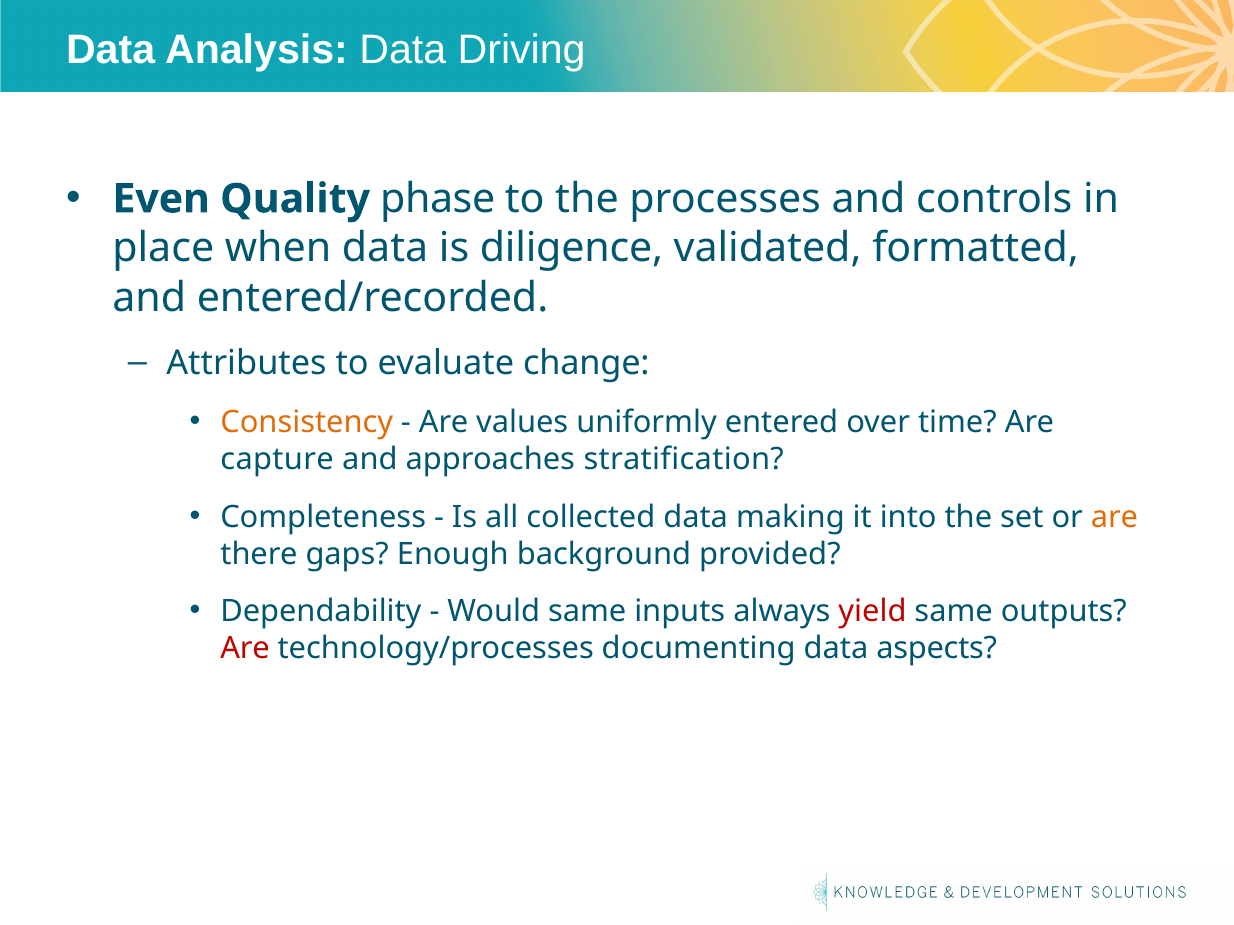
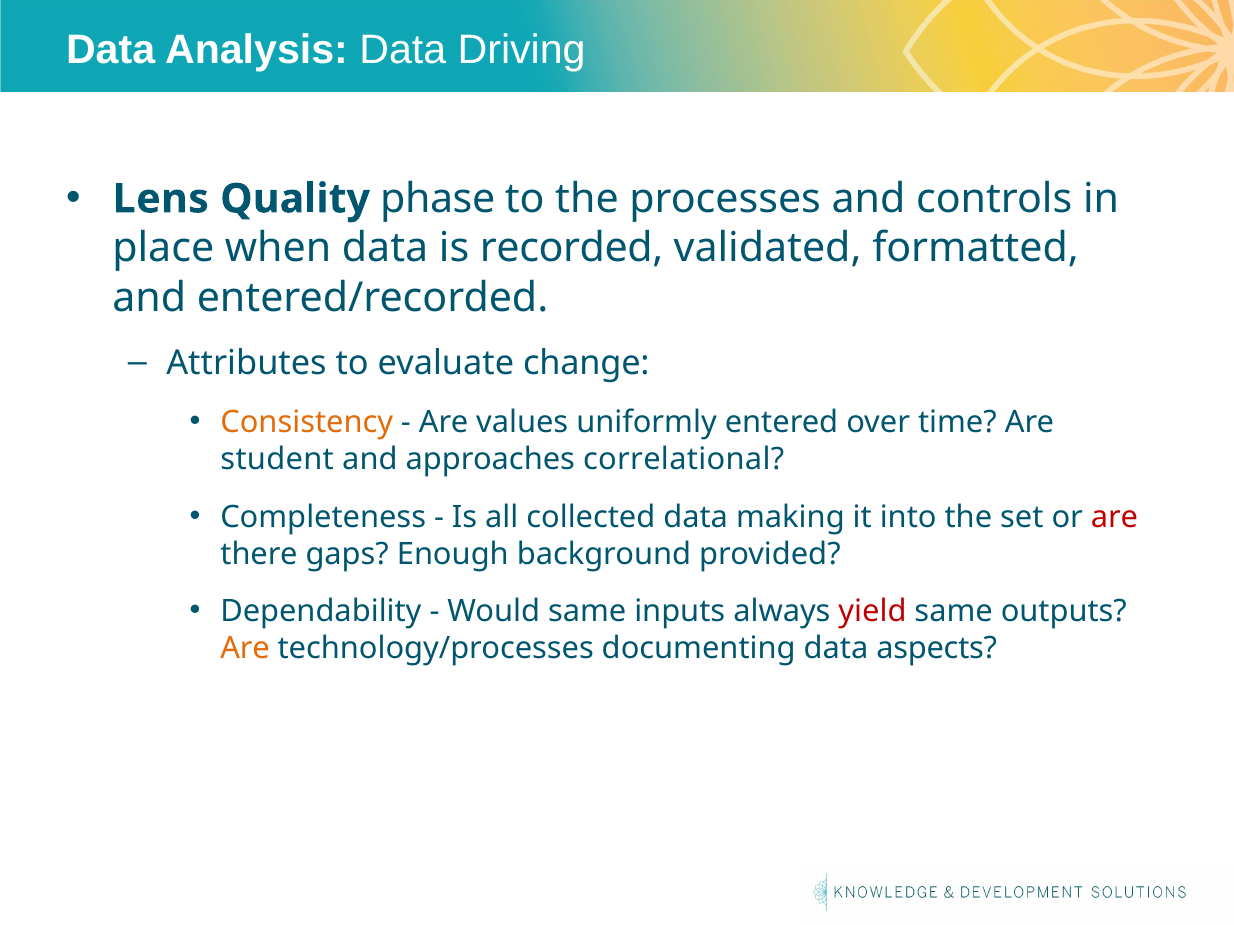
Even: Even -> Lens
diligence: diligence -> recorded
capture: capture -> student
stratification: stratification -> correlational
are at (1114, 517) colour: orange -> red
Are at (245, 649) colour: red -> orange
